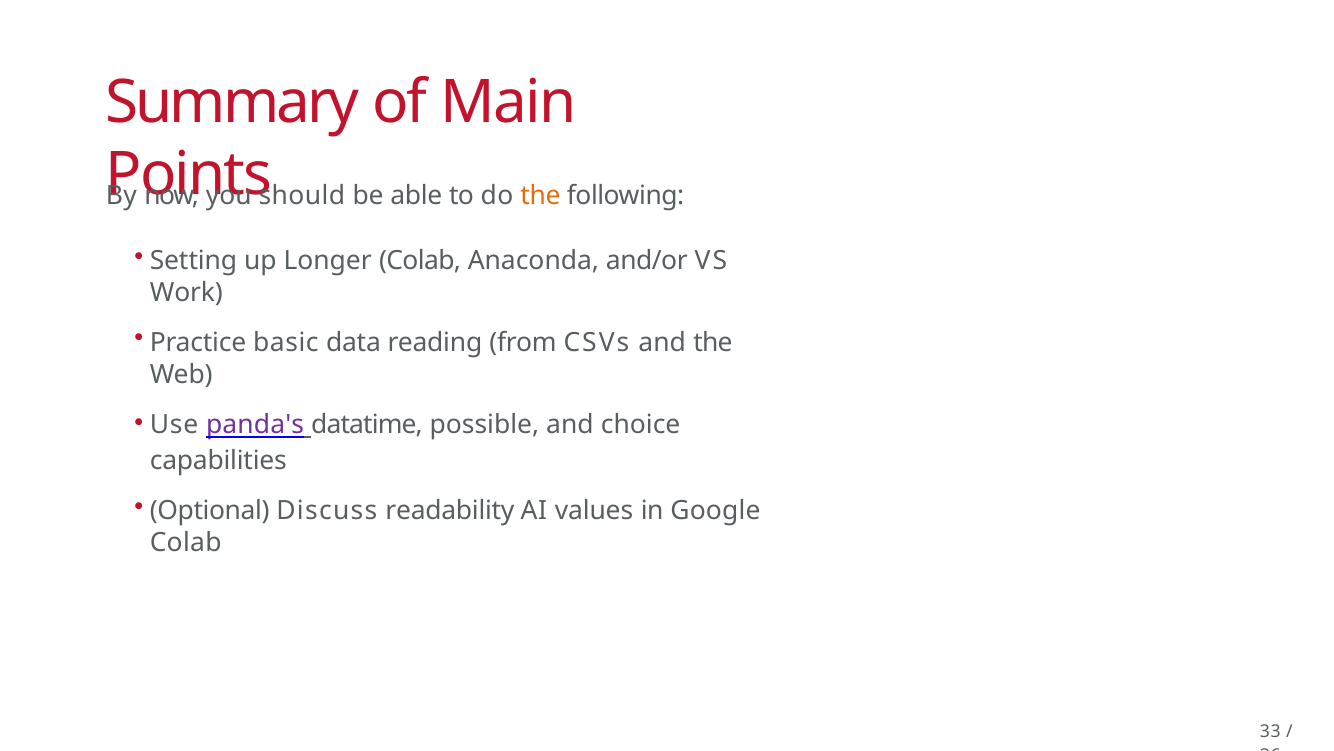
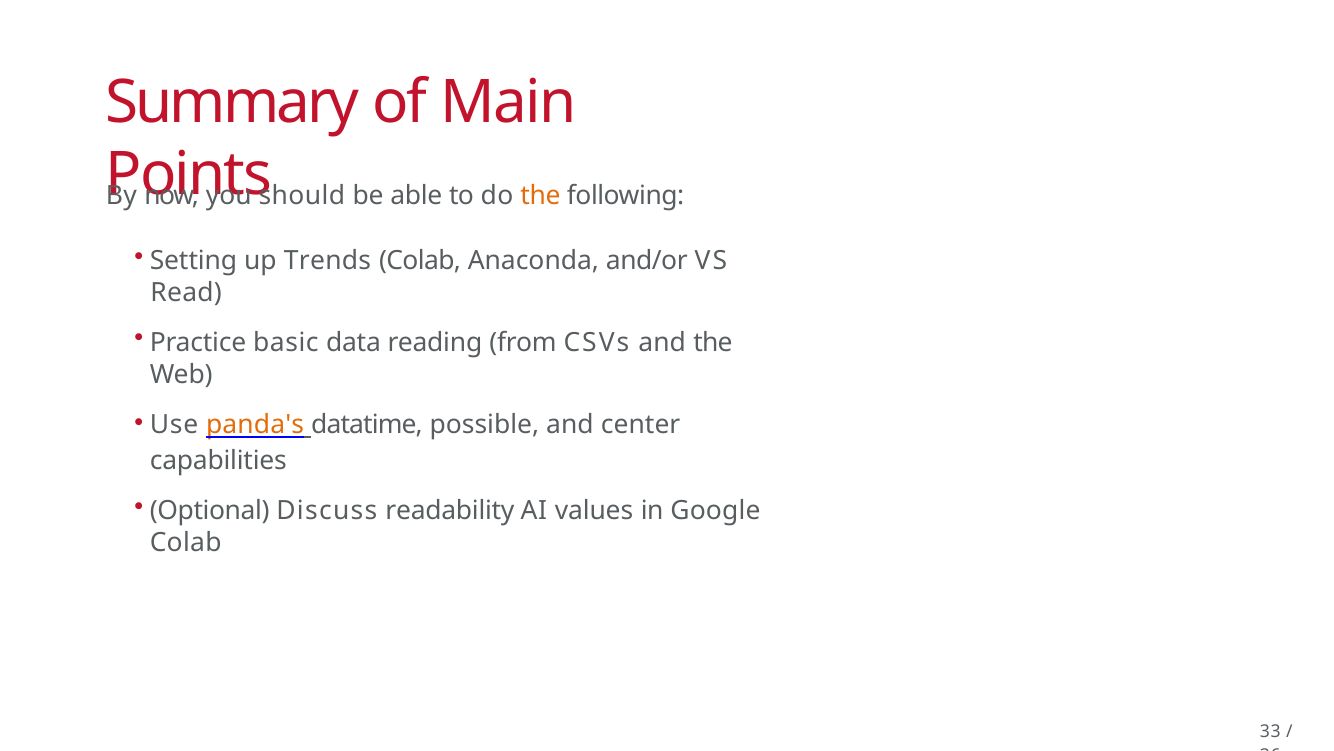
Longer: Longer -> Trends
Work: Work -> Read
panda's colour: purple -> orange
choice: choice -> center
